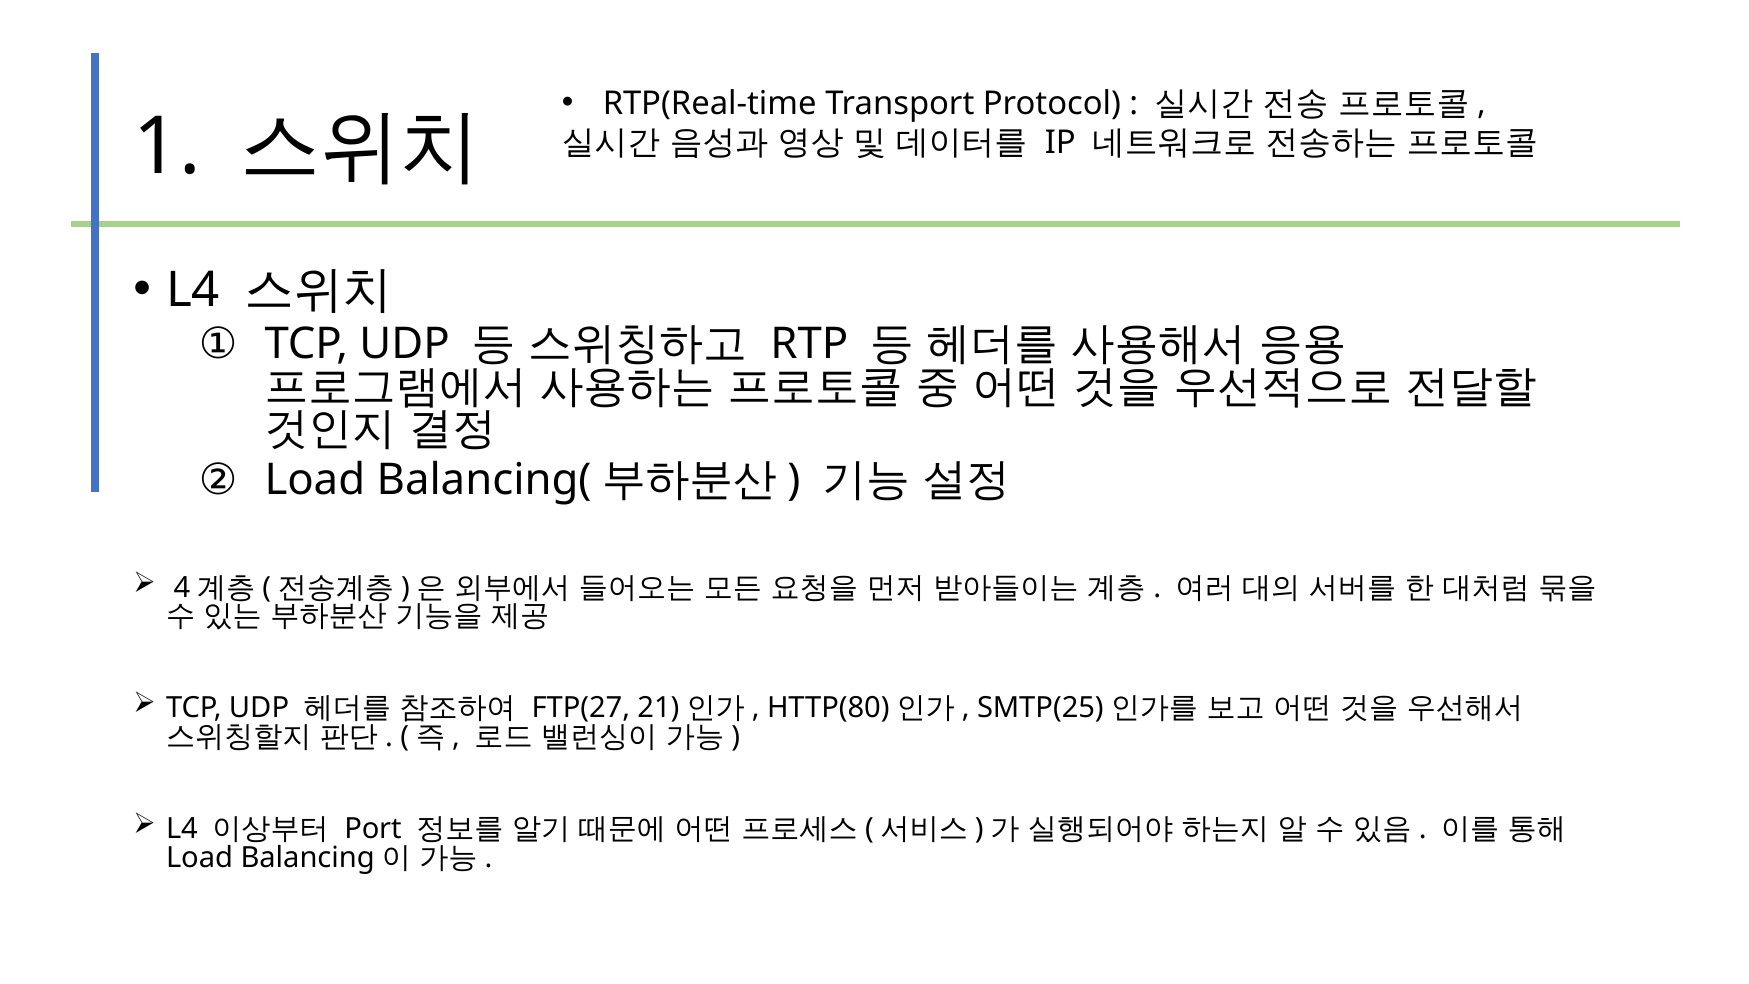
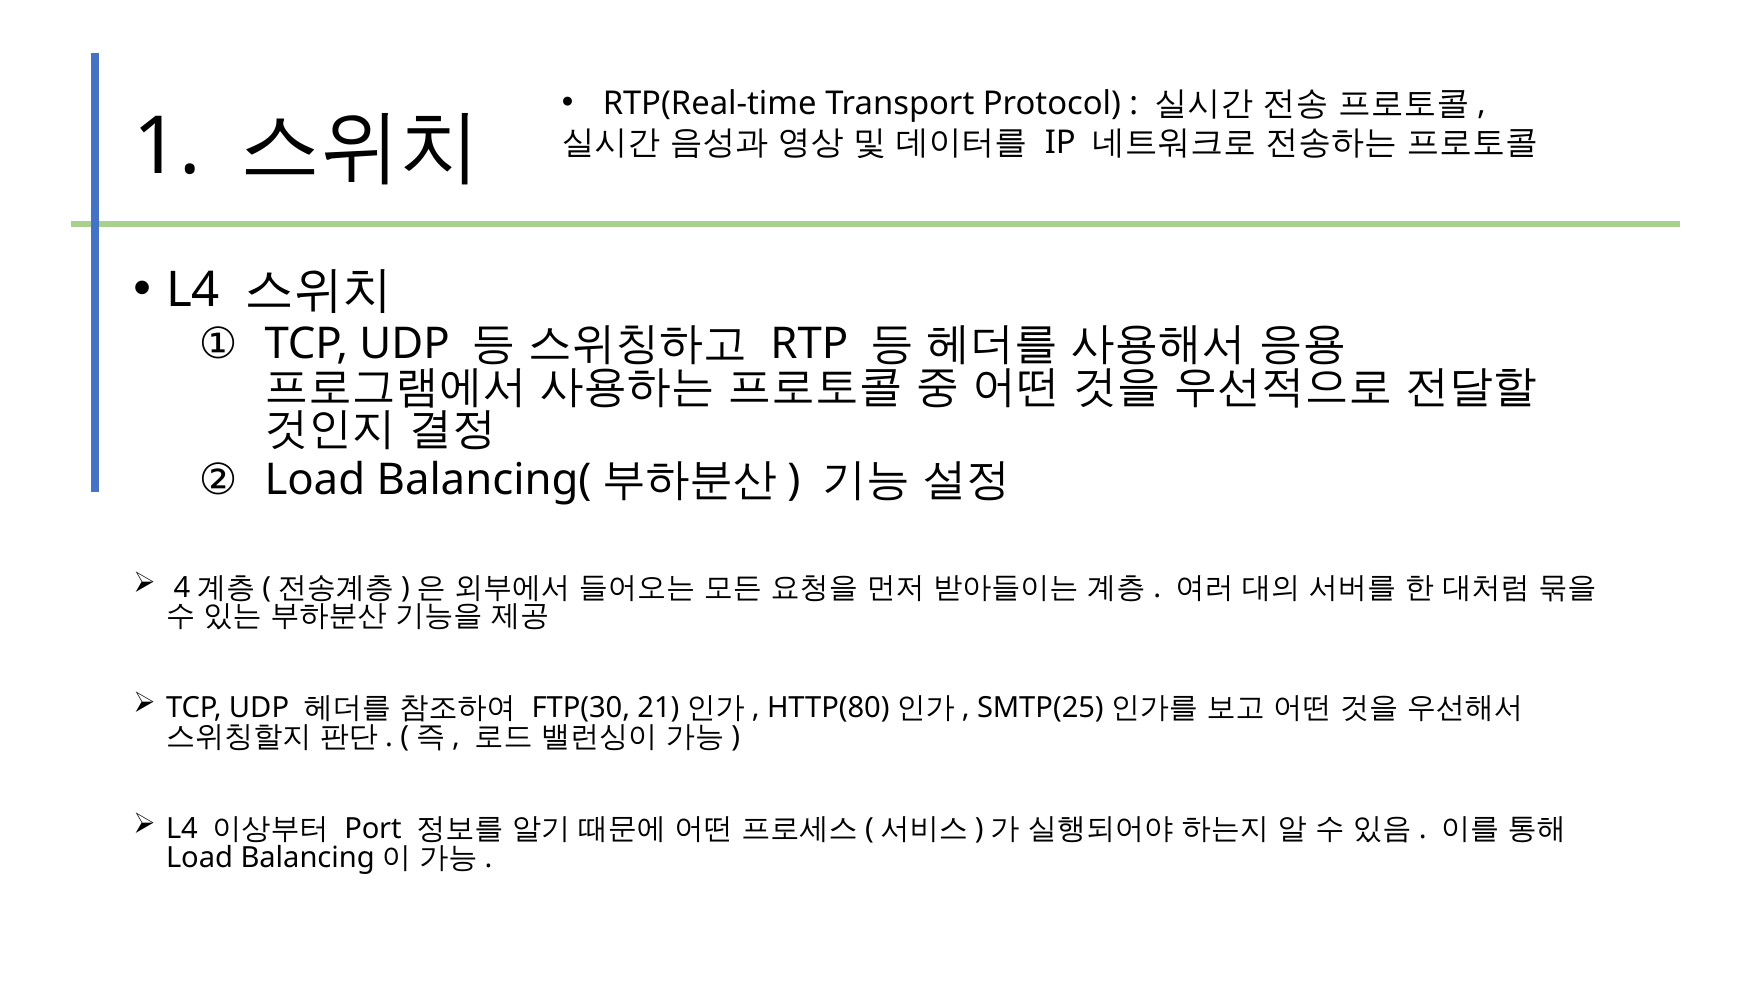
FTP(27: FTP(27 -> FTP(30
